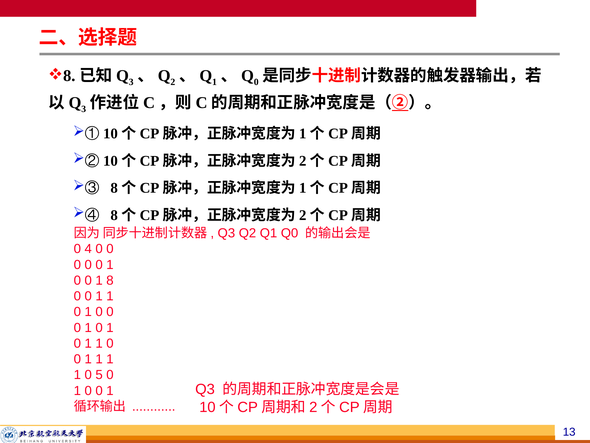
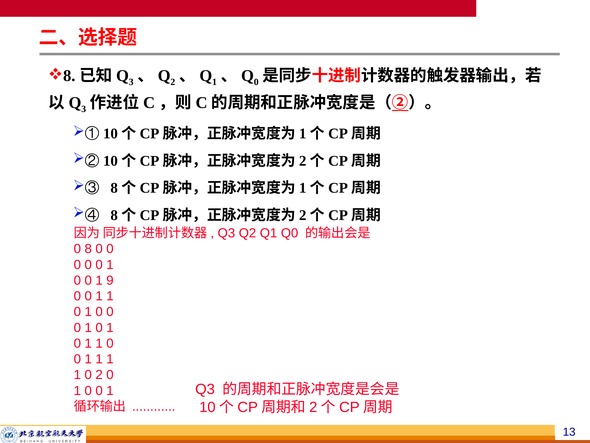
4: 4 -> 8
8: 8 -> 9
0 5: 5 -> 2
